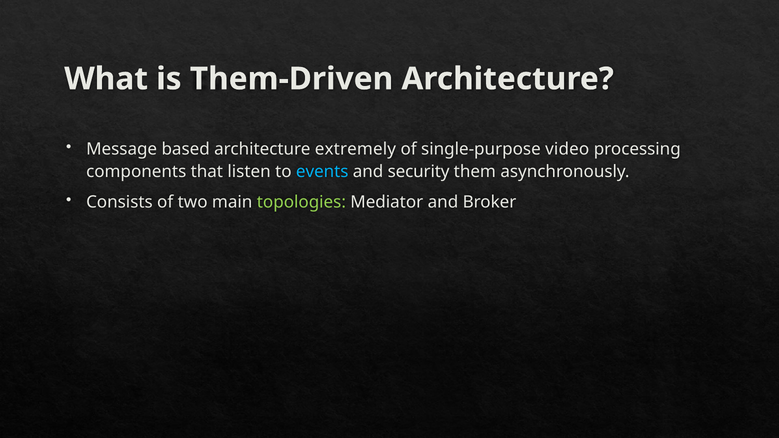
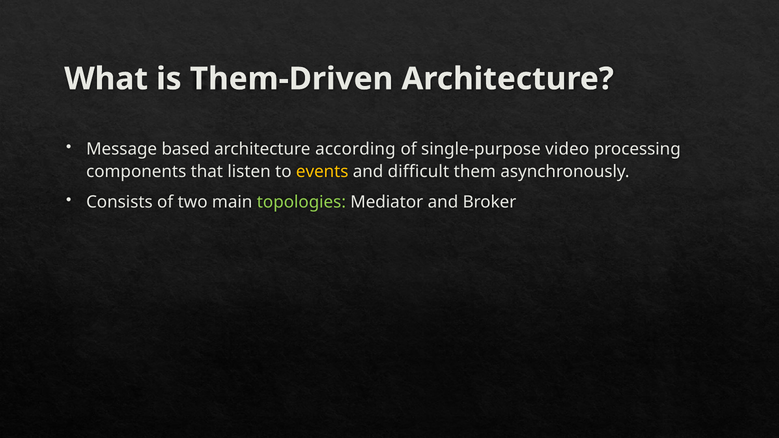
extremely: extremely -> according
events colour: light blue -> yellow
security: security -> difficult
